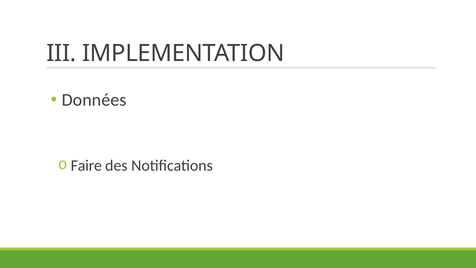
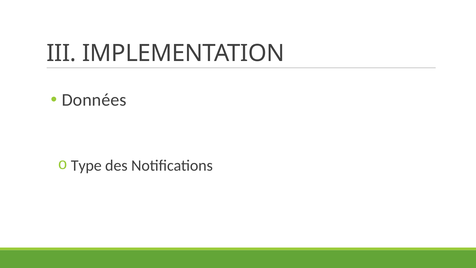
Faire: Faire -> Type
